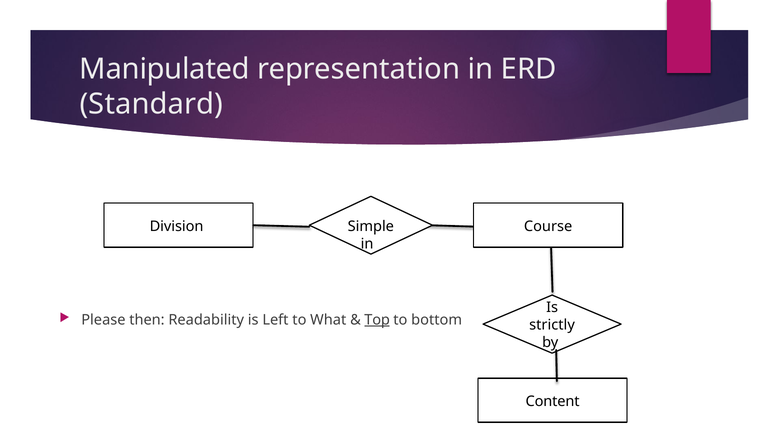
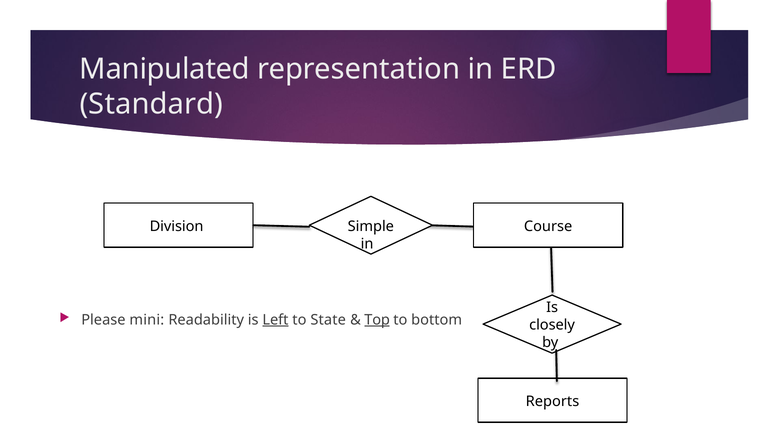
then: then -> mini
Left underline: none -> present
What: What -> State
strictly: strictly -> closely
Content: Content -> Reports
